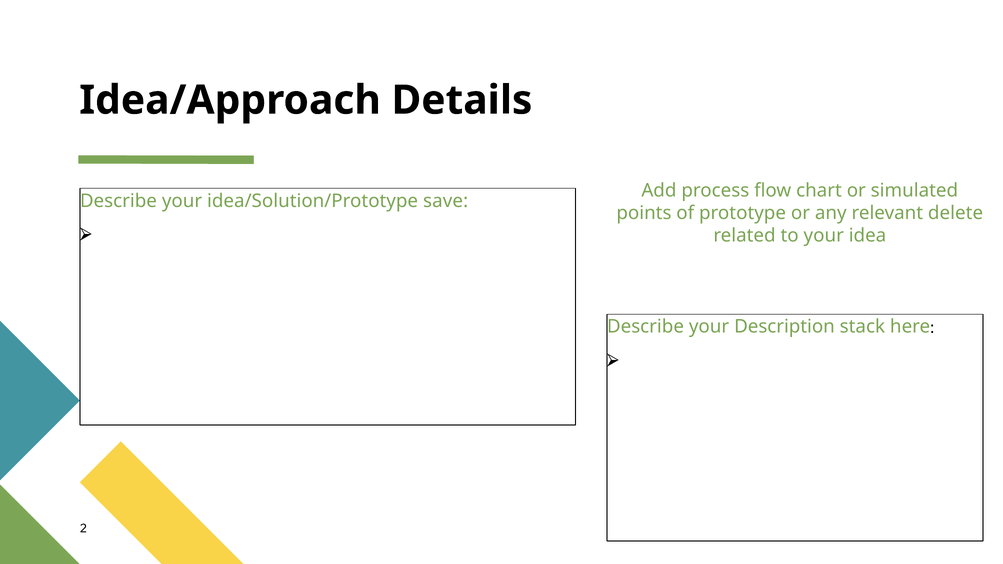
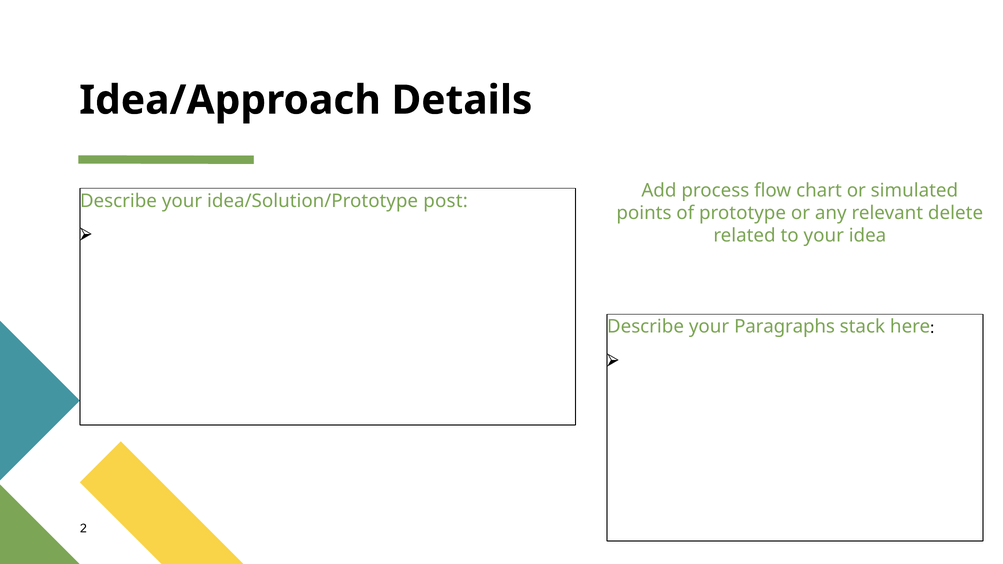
save: save -> post
Description: Description -> Paragraphs
